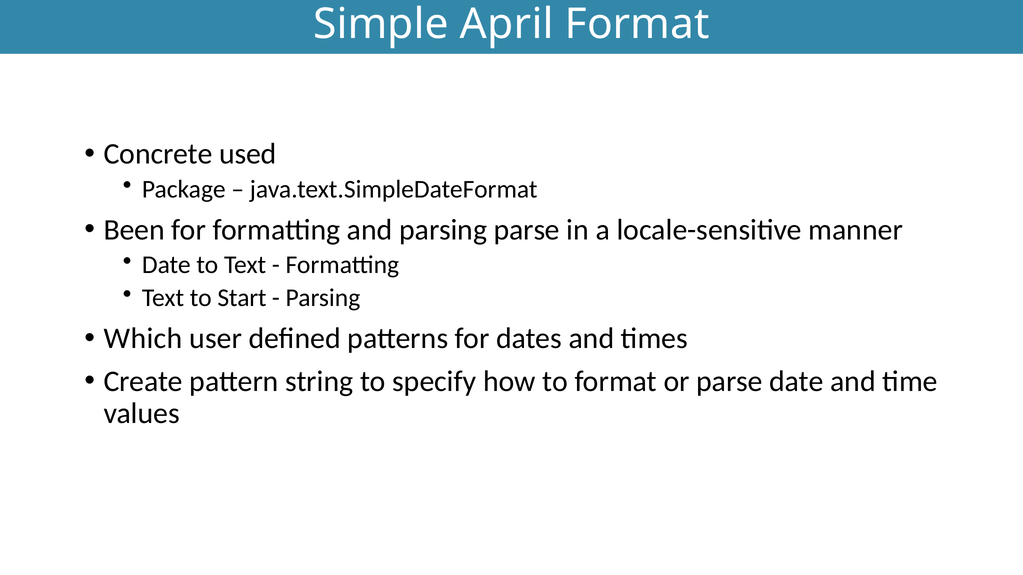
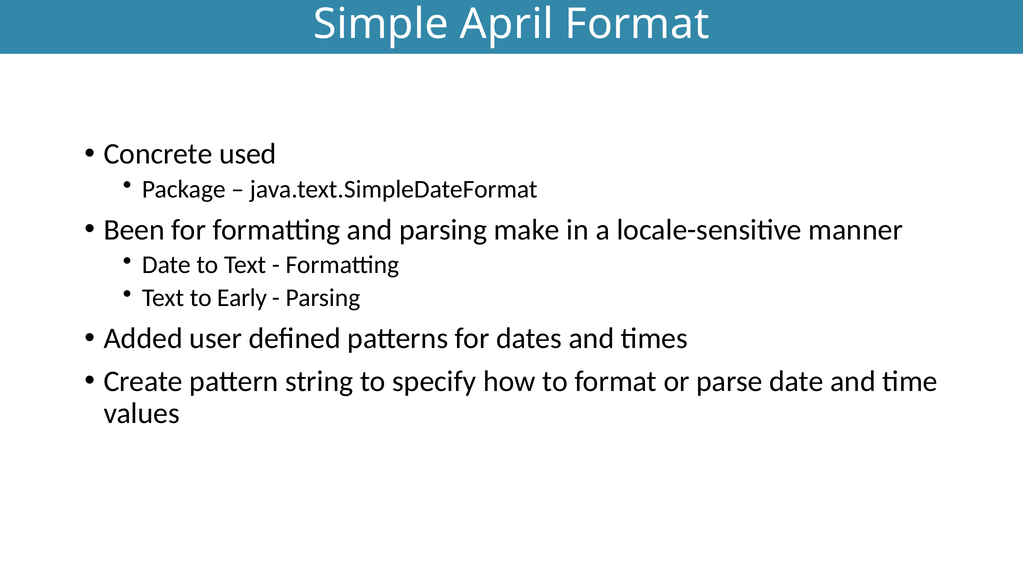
parsing parse: parse -> make
Start: Start -> Early
Which: Which -> Added
